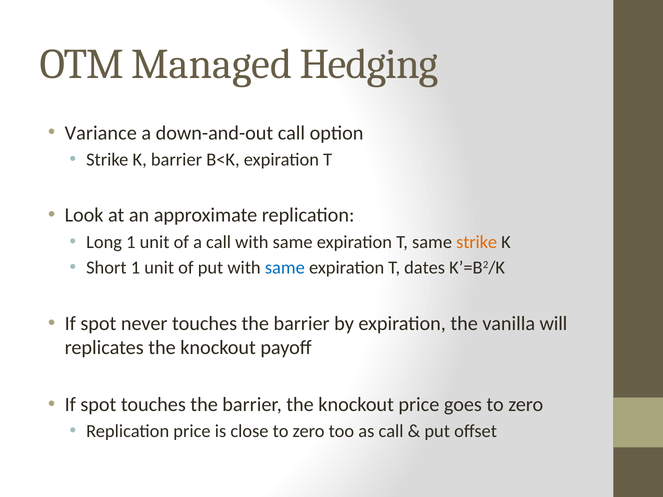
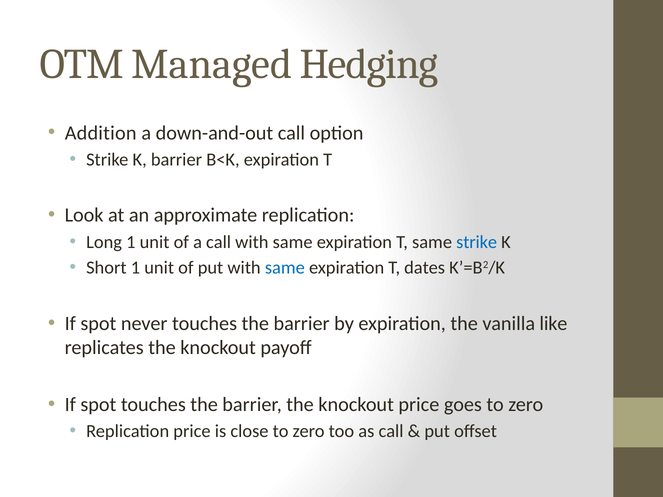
Variance: Variance -> Addition
strike at (477, 242) colour: orange -> blue
will: will -> like
